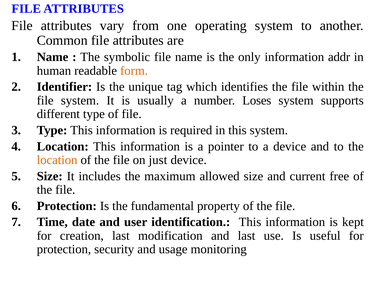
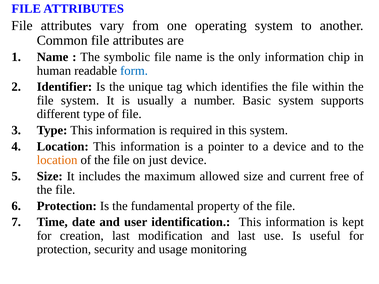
addr: addr -> chip
form colour: orange -> blue
Loses: Loses -> Basic
